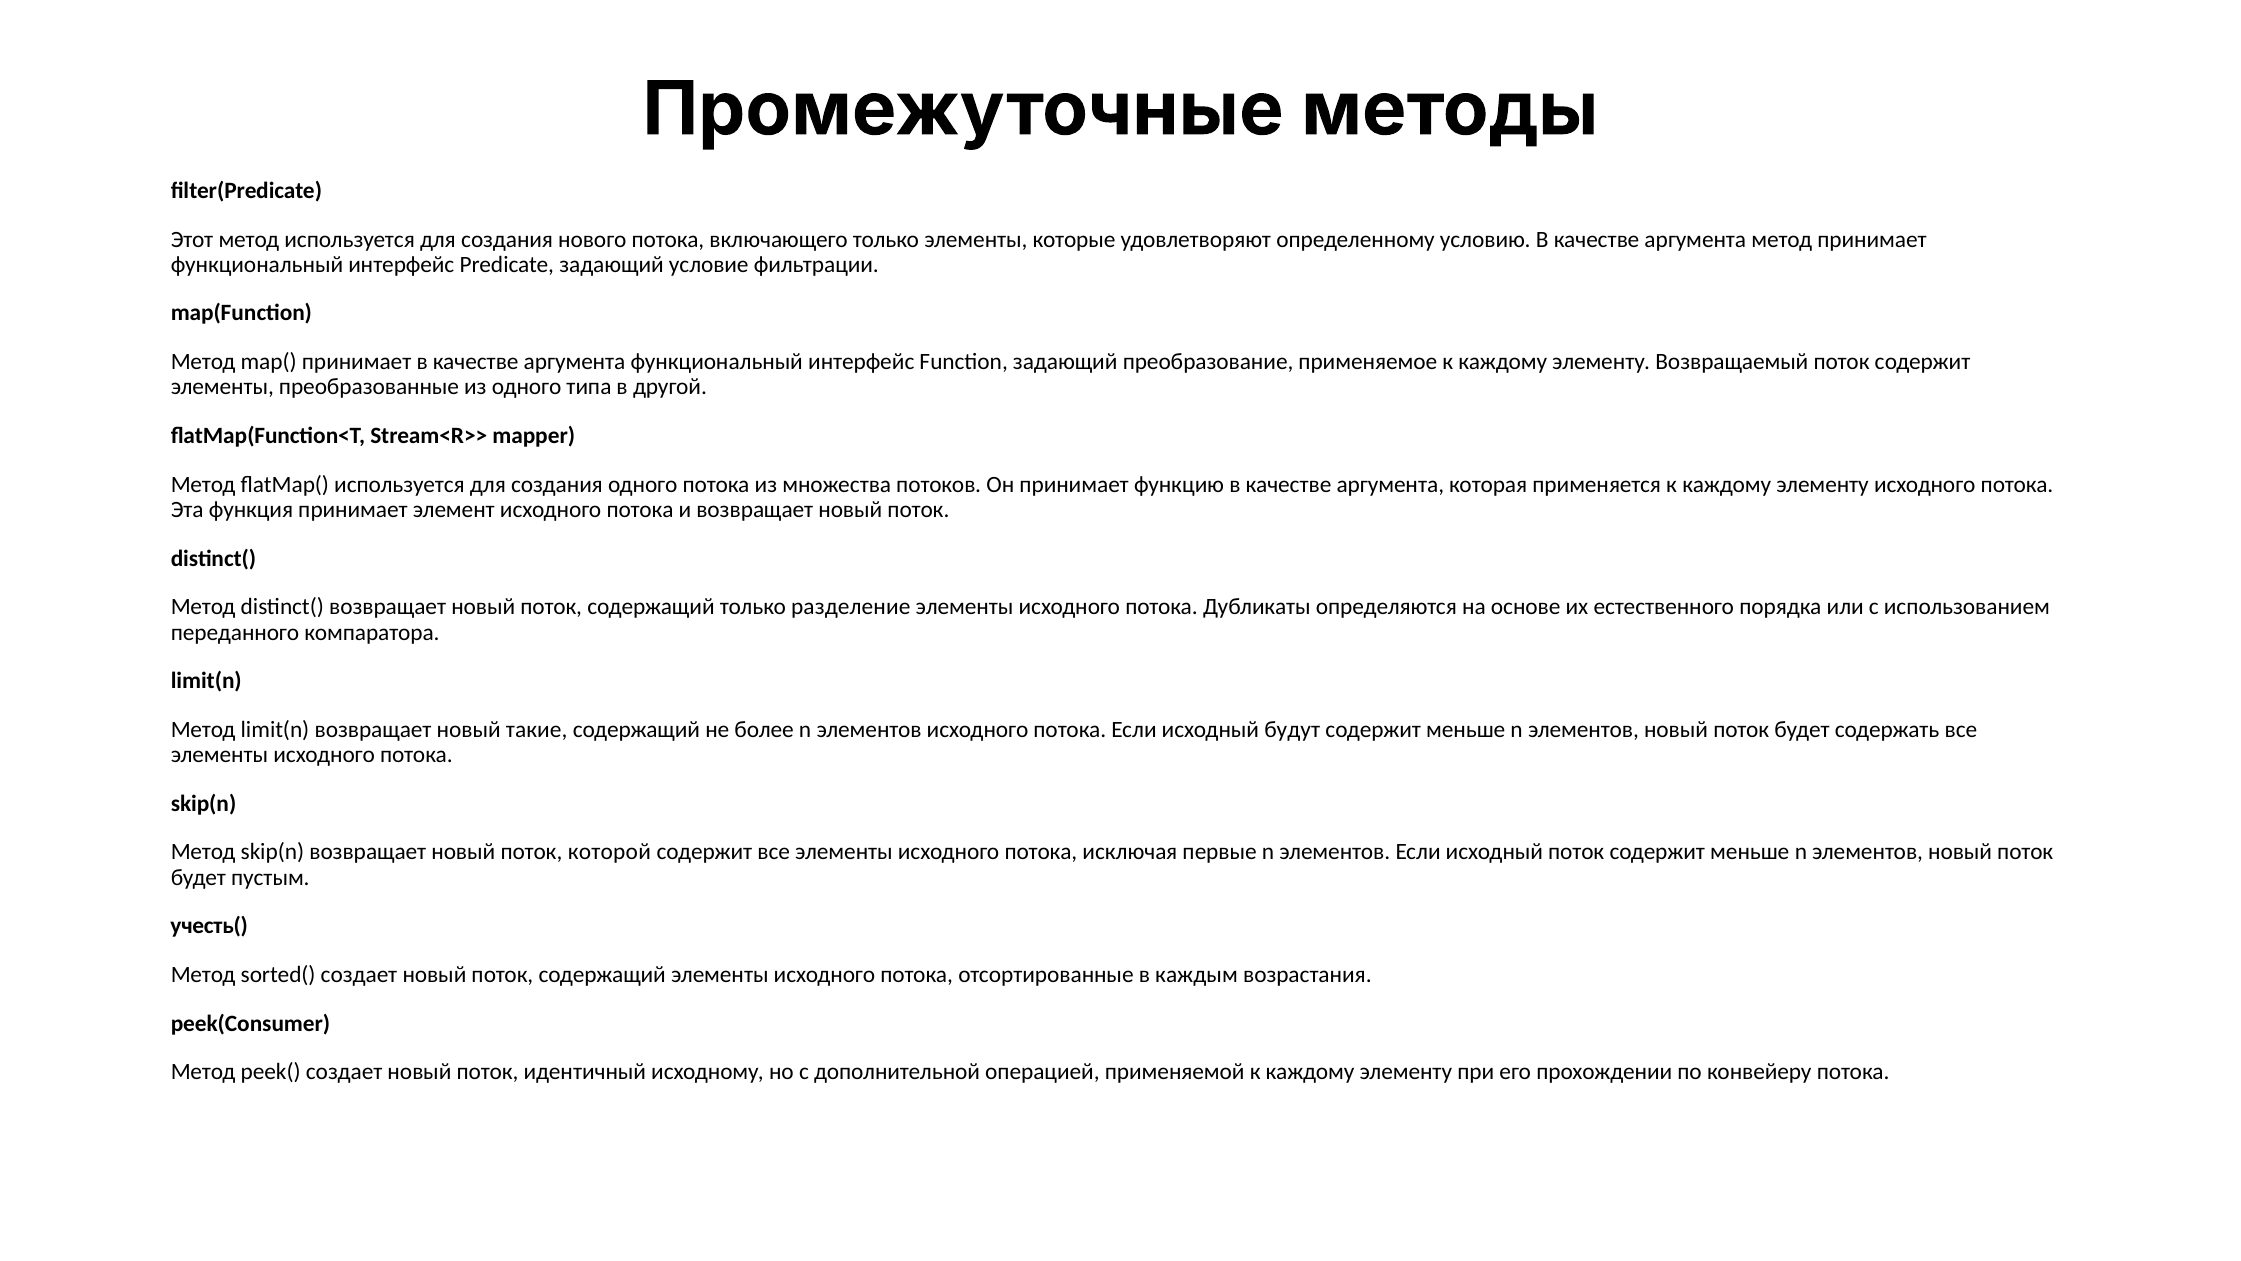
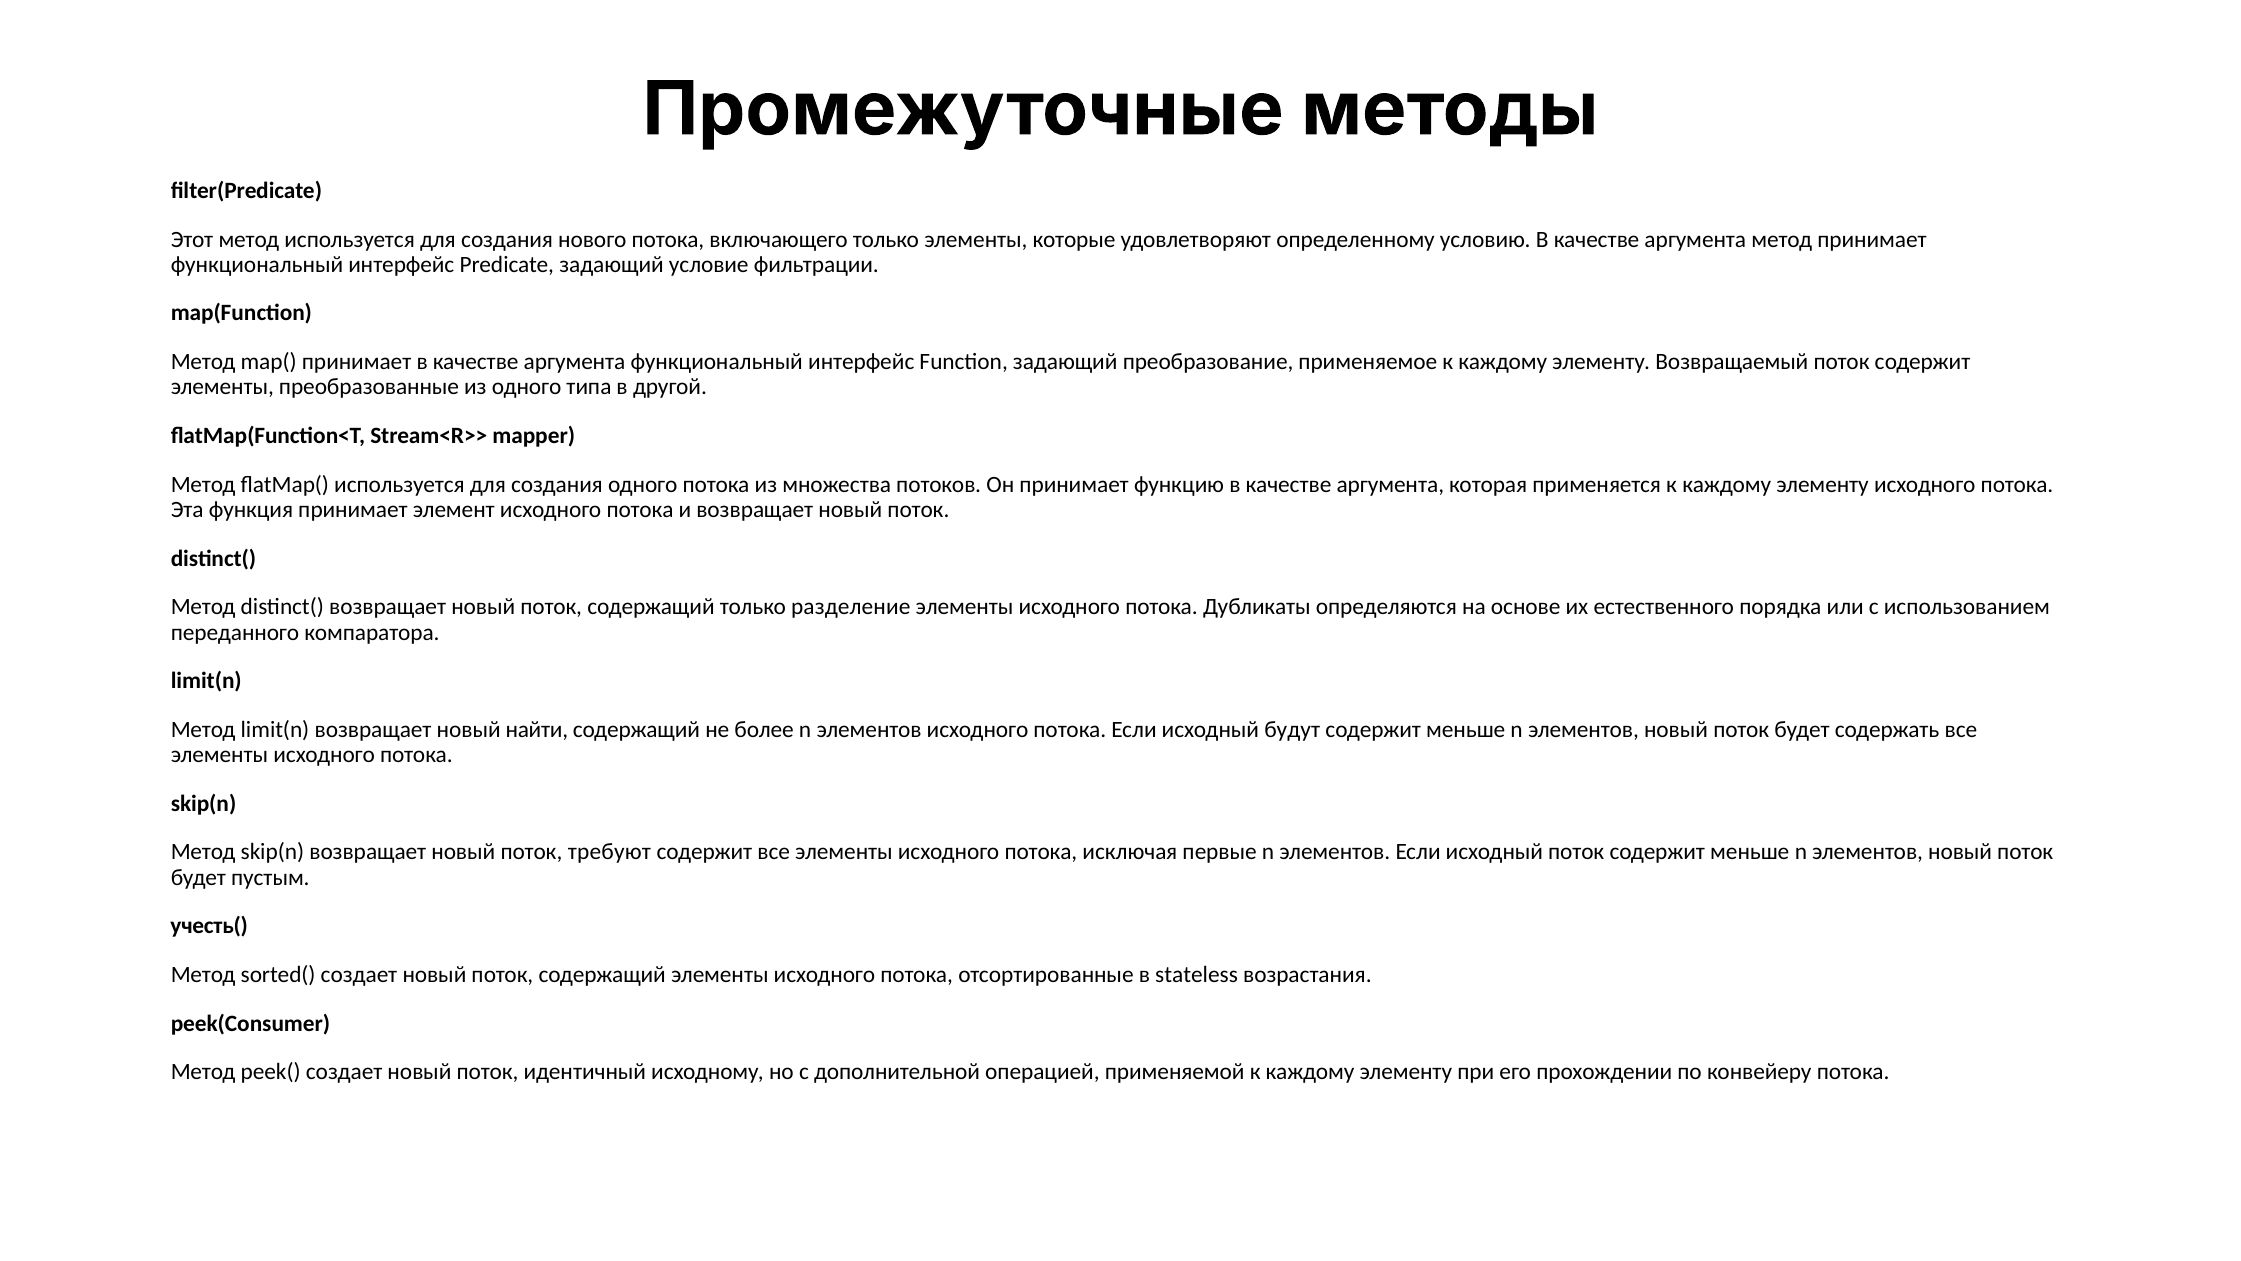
такие: такие -> найти
которой: которой -> требуют
каждым: каждым -> stateless
